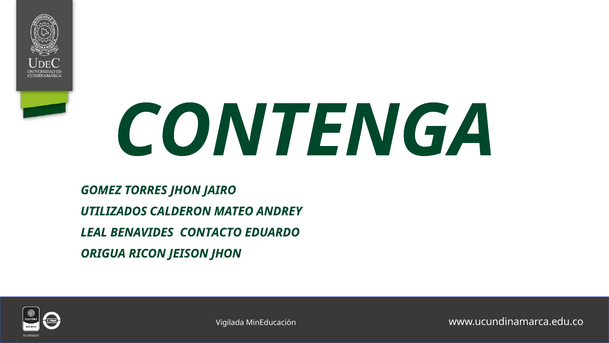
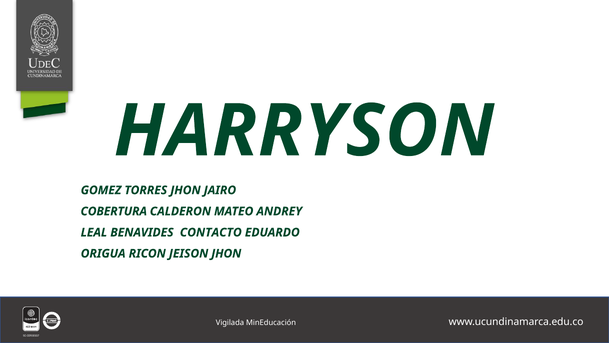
CONTENGA: CONTENGA -> HARRYSON
UTILIZADOS: UTILIZADOS -> COBERTURA
